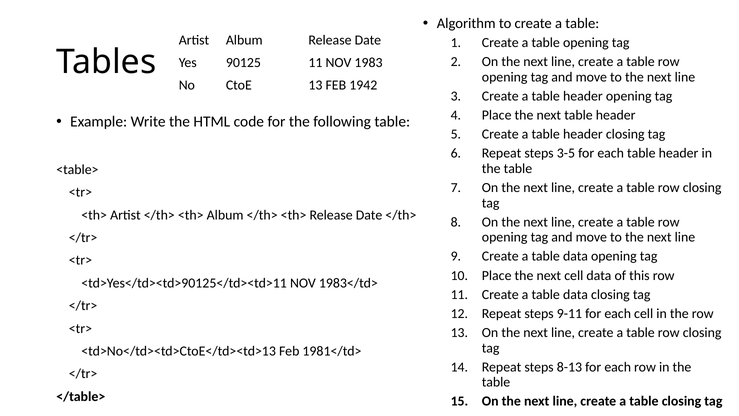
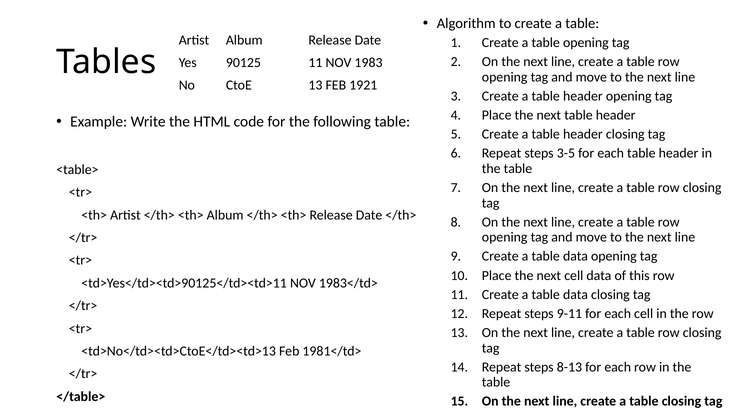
1942: 1942 -> 1921
